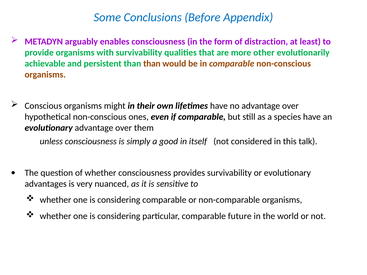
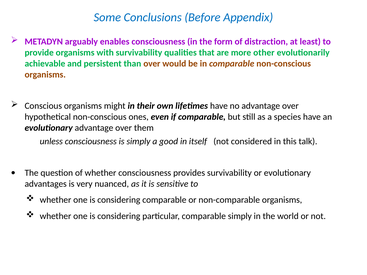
than than: than -> over
comparable future: future -> simply
